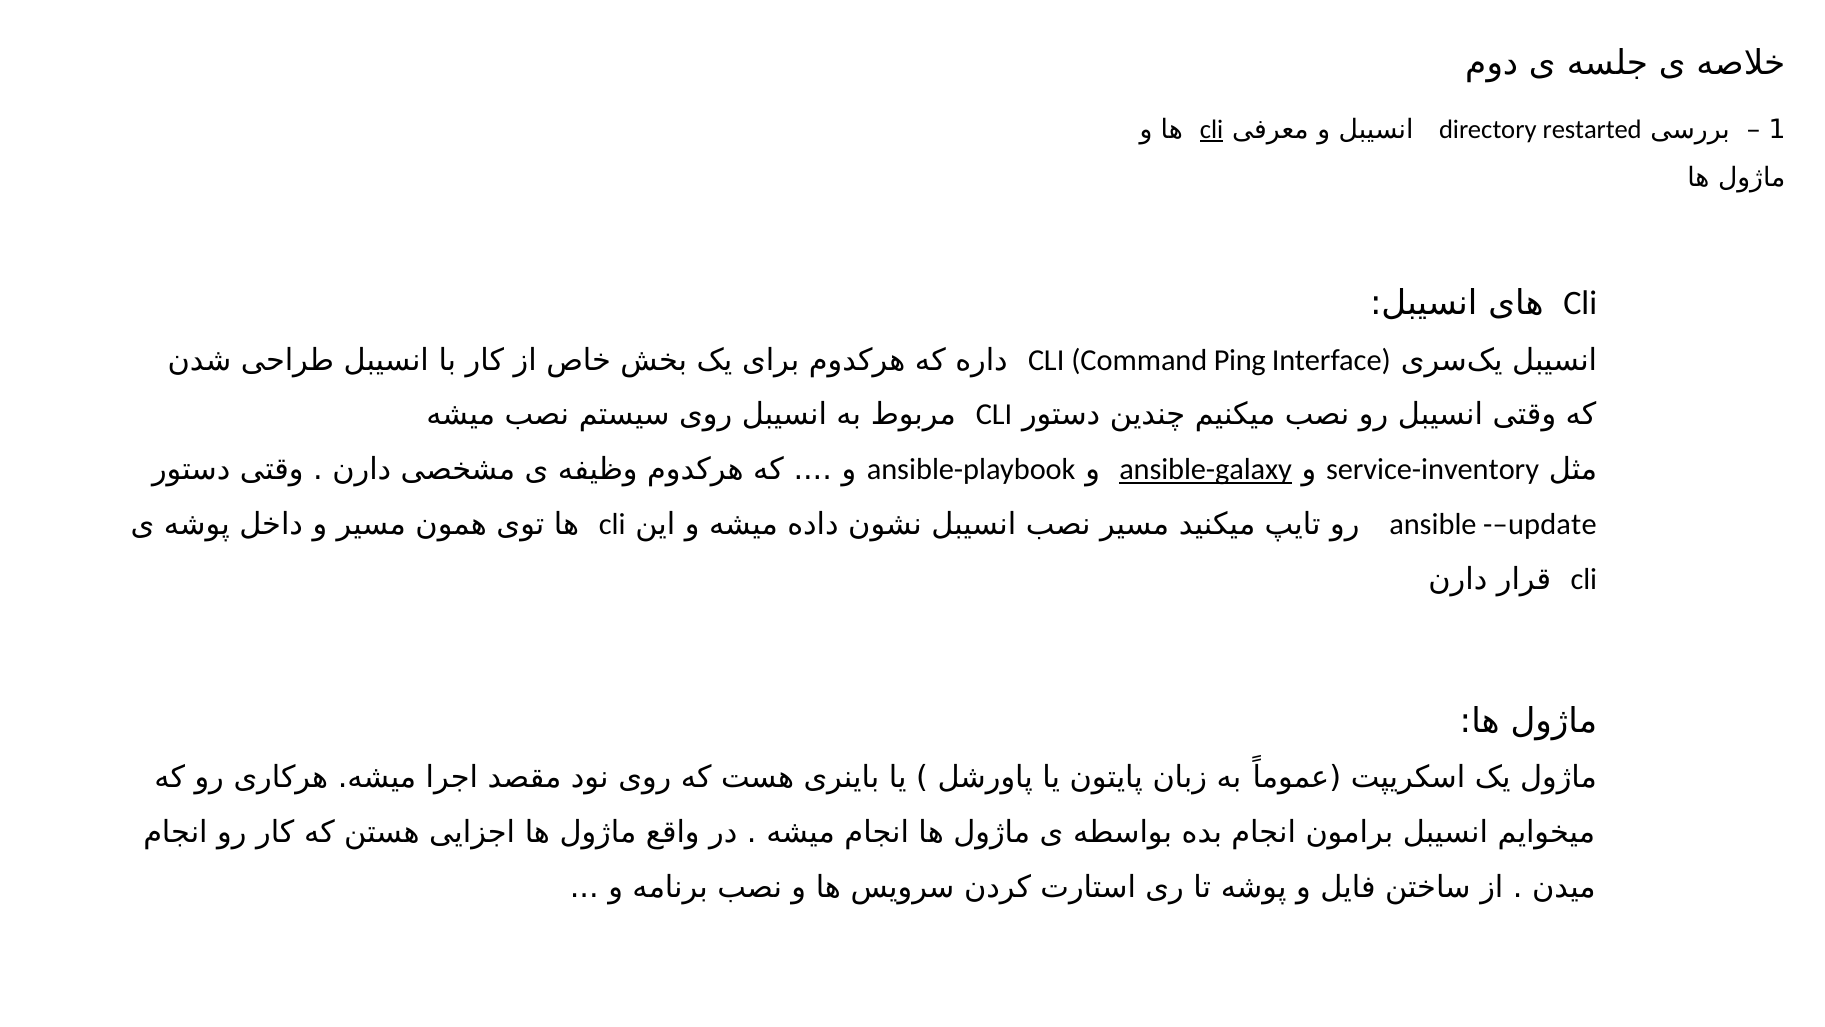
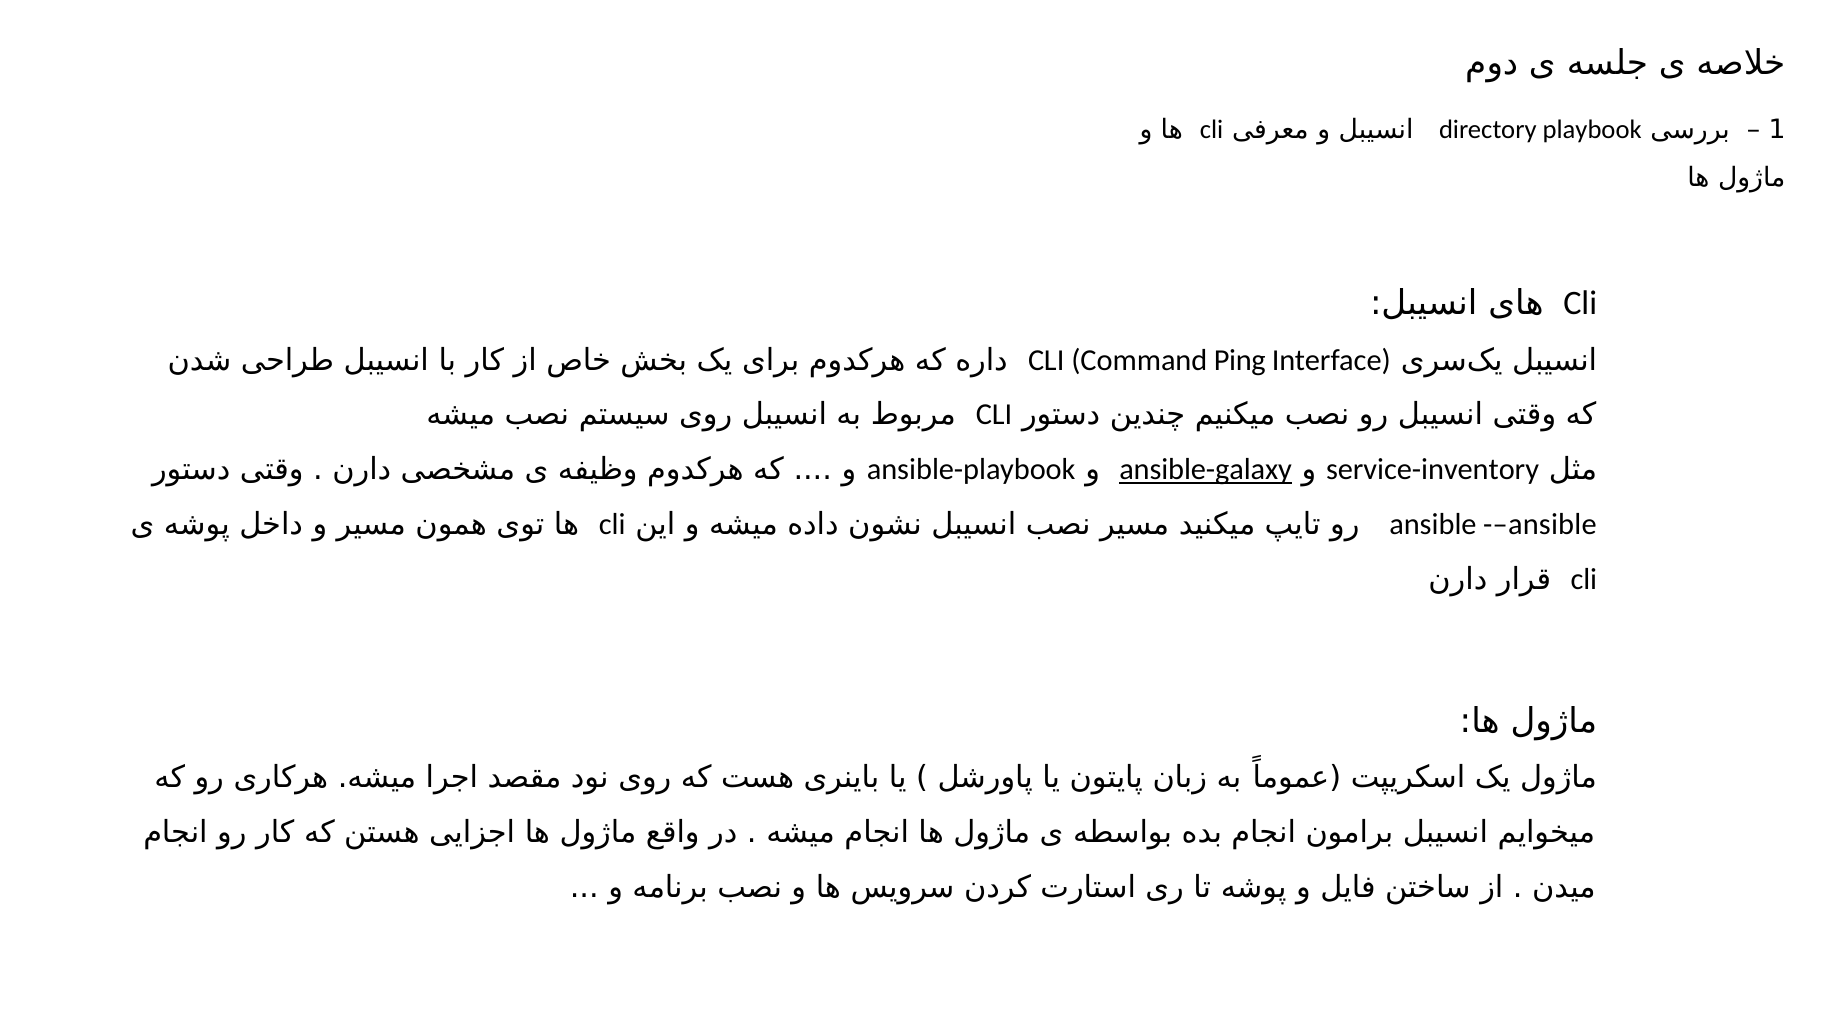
cli at (1212, 130) underline: present -> none
restarted: restarted -> playbook
-–update: -–update -> -–ansible
